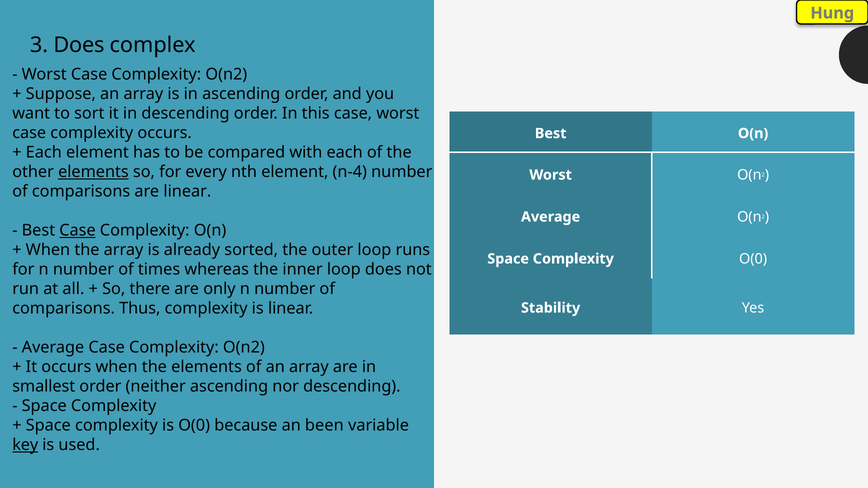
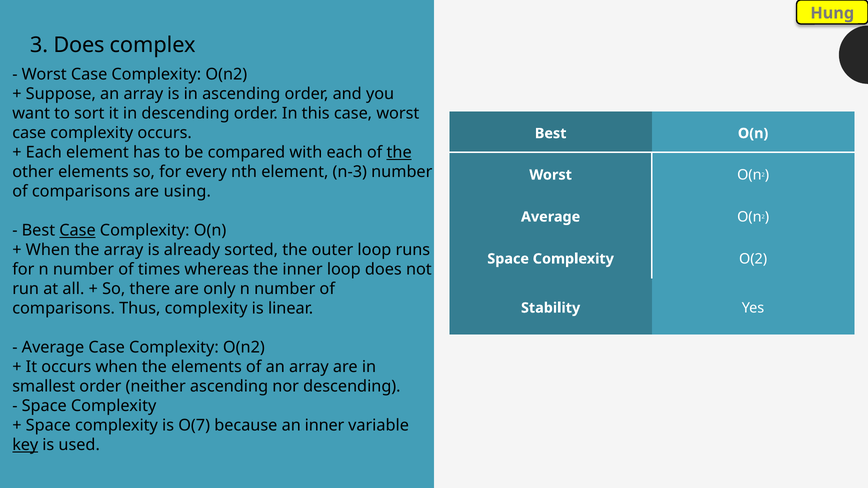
the at (399, 152) underline: none -> present
elements at (93, 172) underline: present -> none
n-4: n-4 -> n-3
are linear: linear -> using
Complexity O(0: O(0 -> O(2
is O(0: O(0 -> O(7
an been: been -> inner
